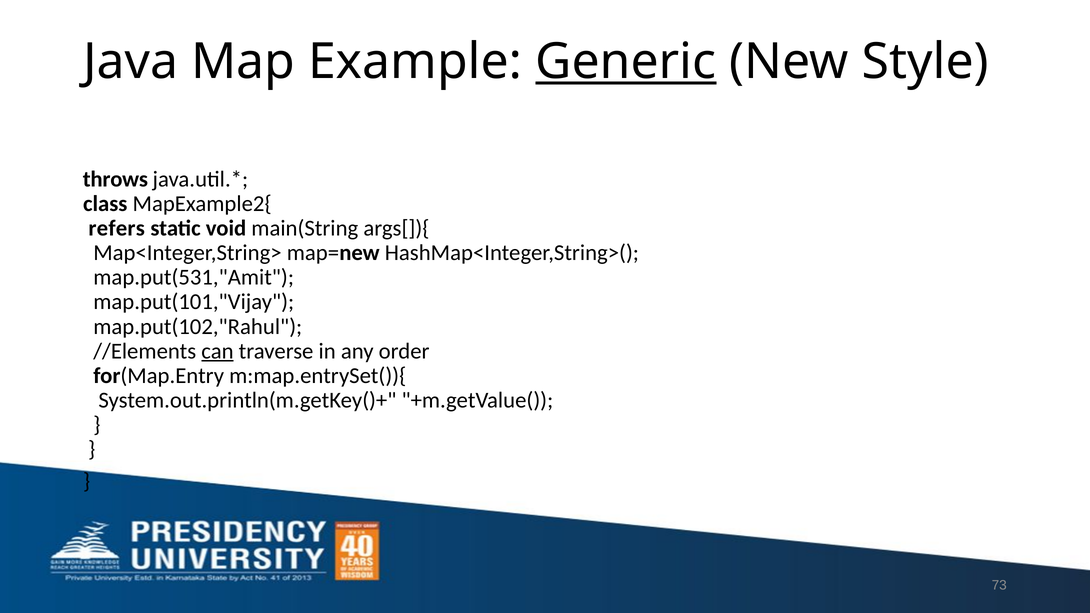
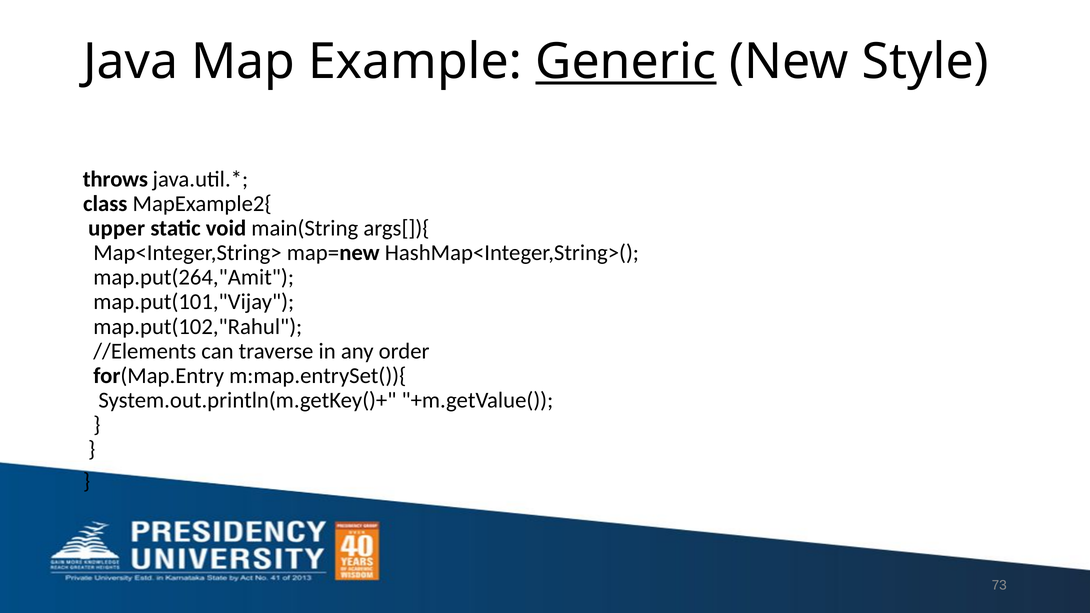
refers: refers -> upper
map.put(531,"Amit: map.put(531,"Amit -> map.put(264,"Amit
can underline: present -> none
